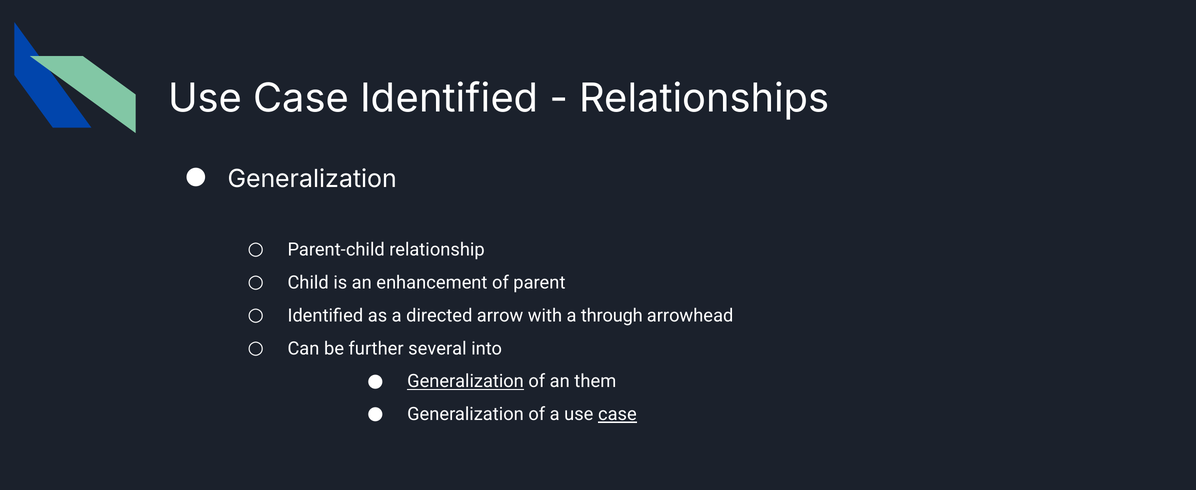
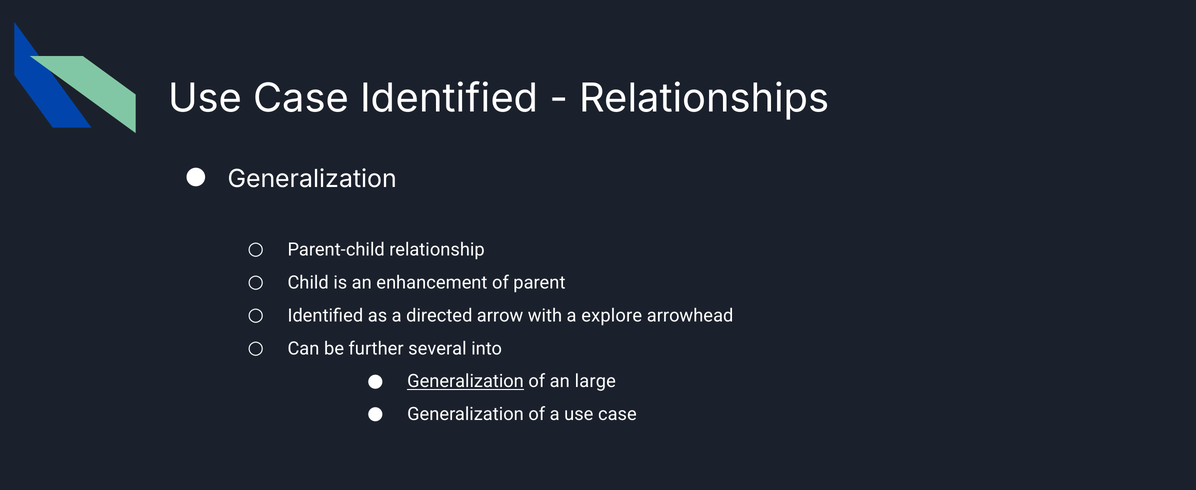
through: through -> explore
them: them -> large
case at (617, 415) underline: present -> none
